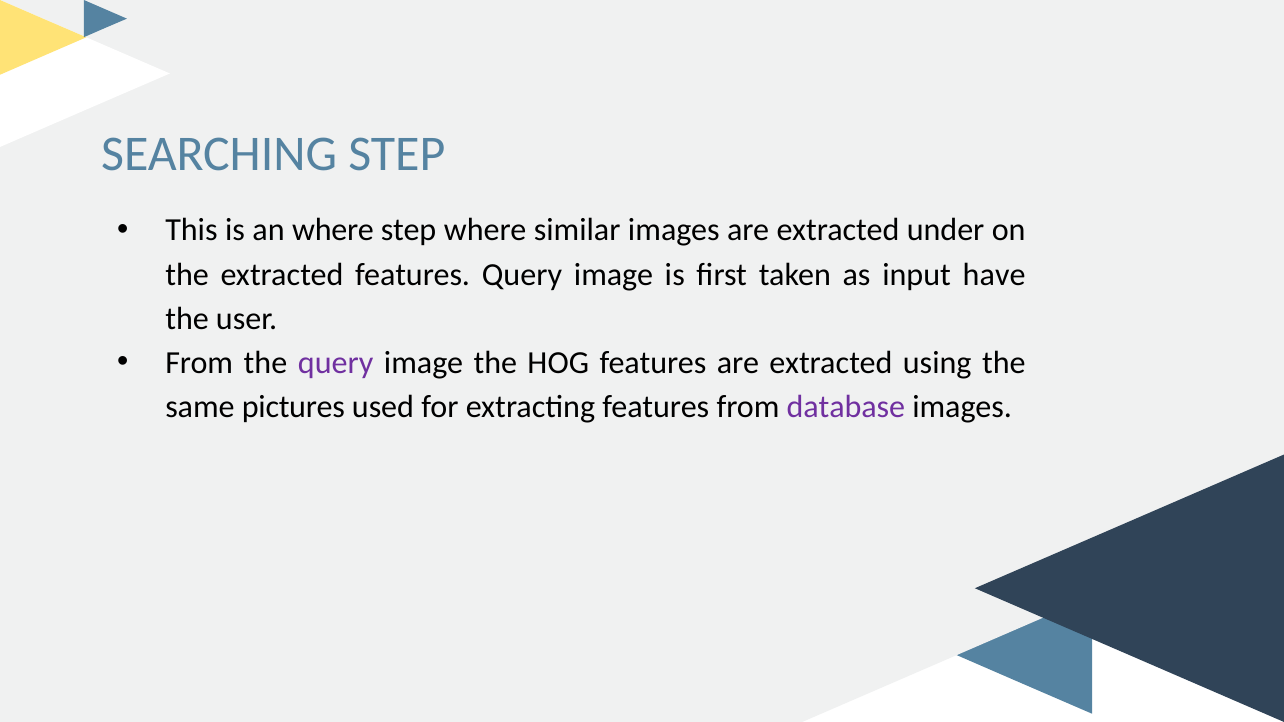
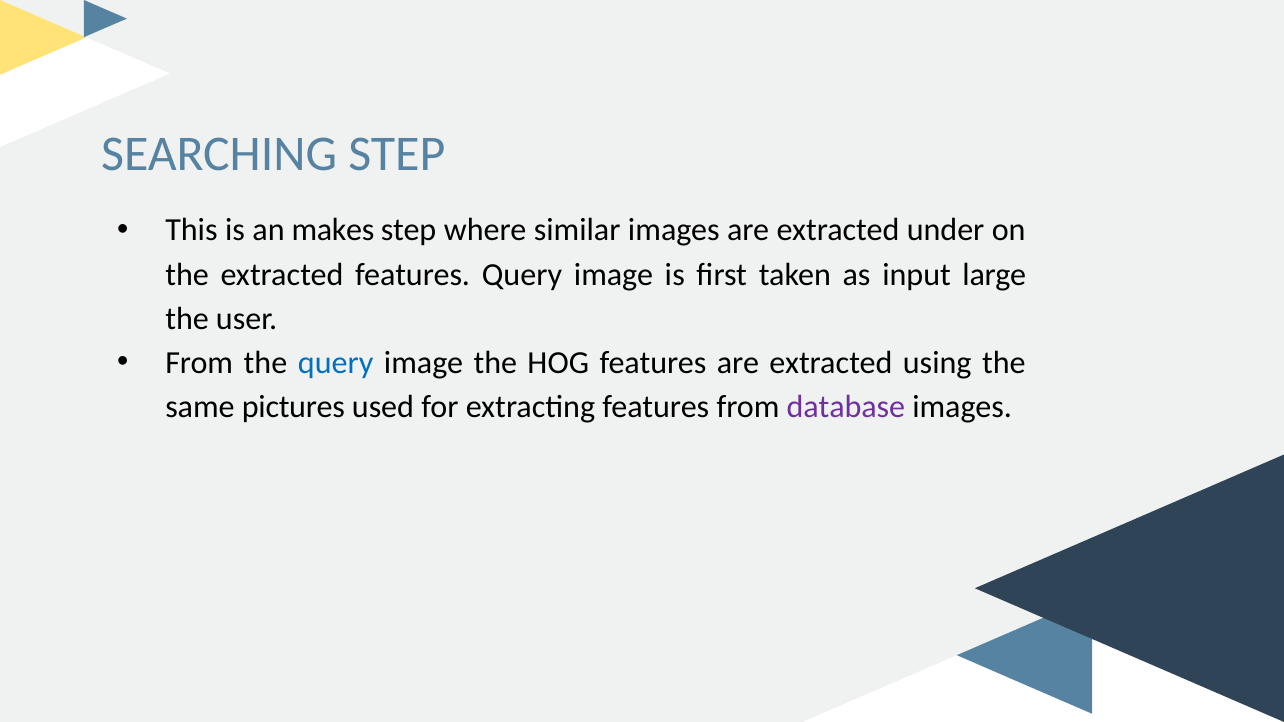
an where: where -> makes
have: have -> large
query at (336, 363) colour: purple -> blue
